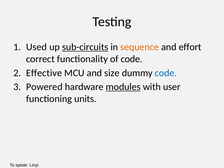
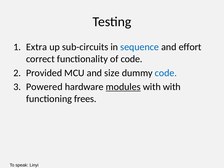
Used: Used -> Extra
sub-circuits underline: present -> none
sequence colour: orange -> blue
Effective: Effective -> Provided
with user: user -> with
units: units -> frees
